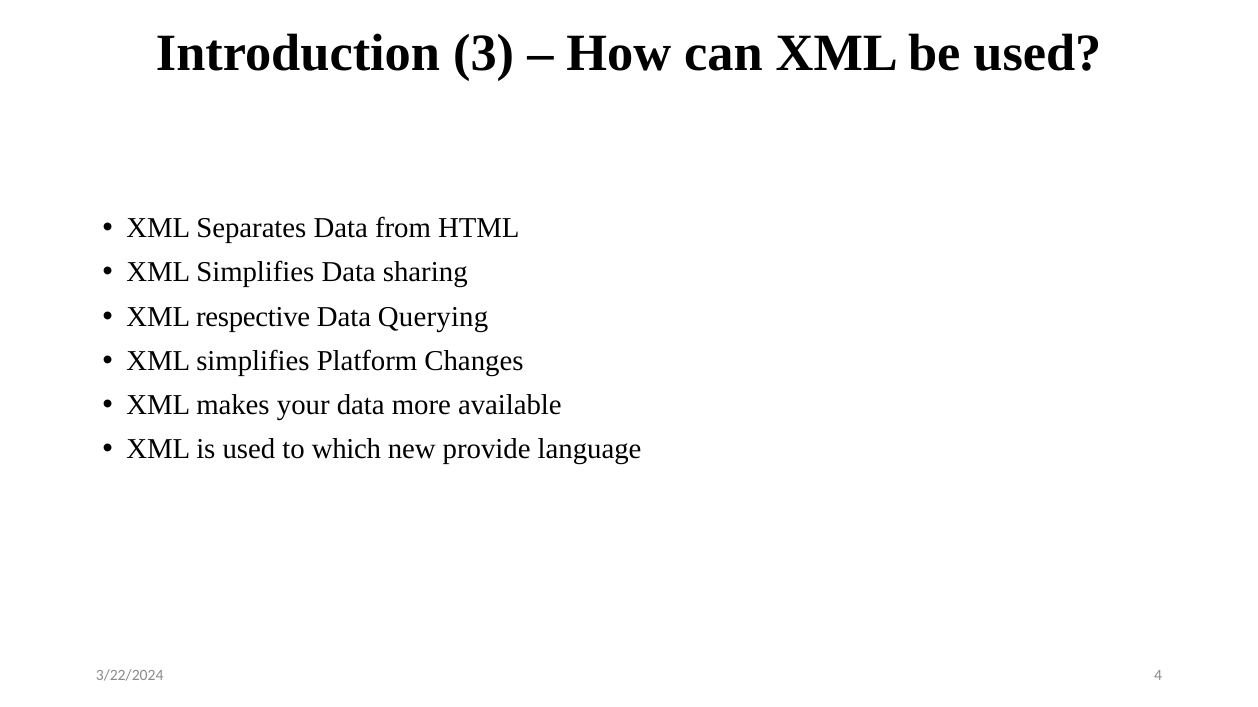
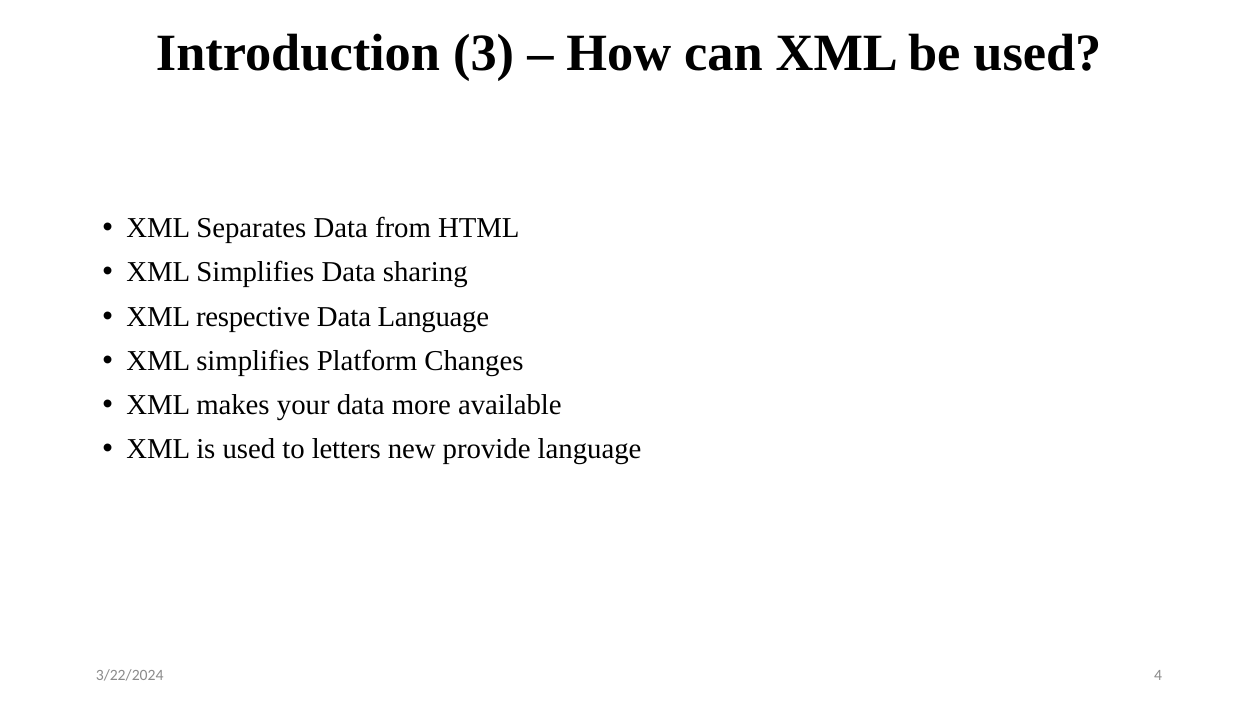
Data Querying: Querying -> Language
which: which -> letters
